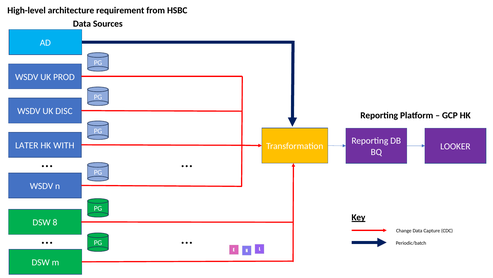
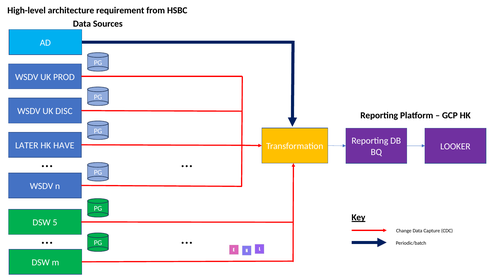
WITH: WITH -> HAVE
8: 8 -> 5
